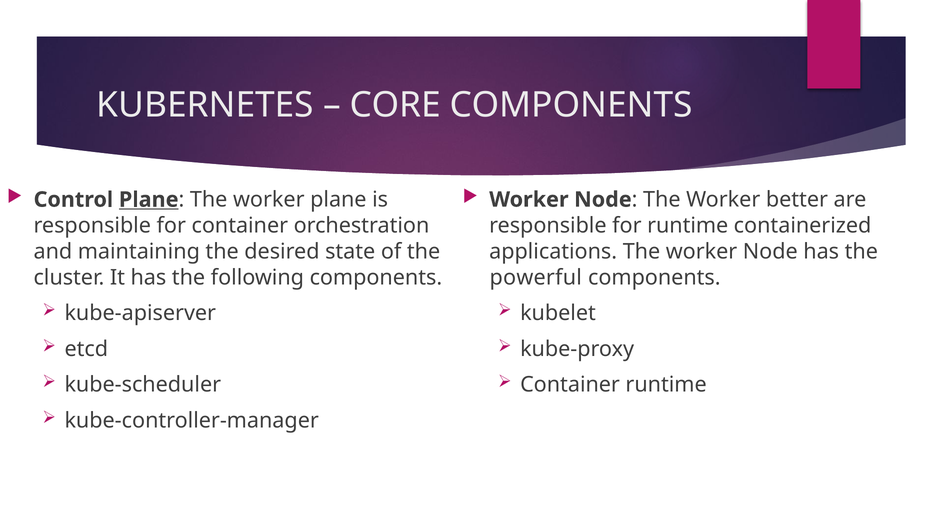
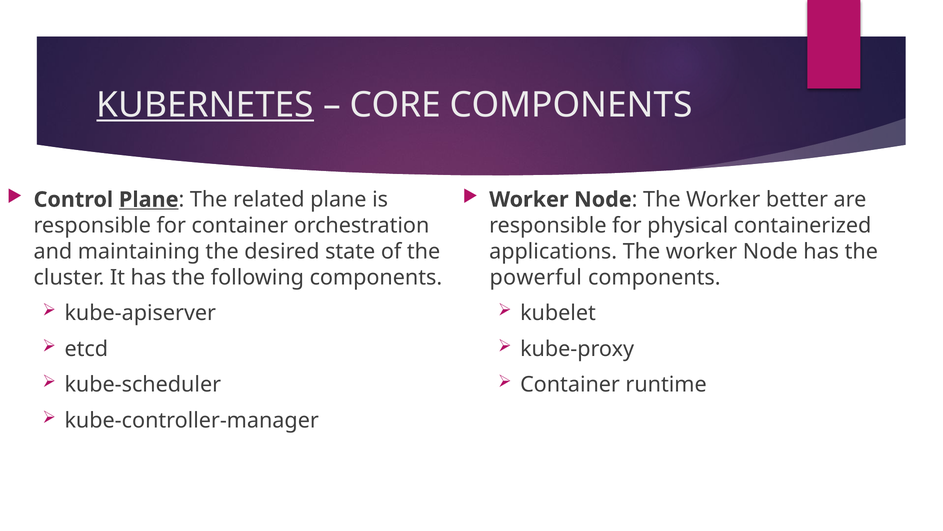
KUBERNETES underline: none -> present
worker at (269, 199): worker -> related
for runtime: runtime -> physical
